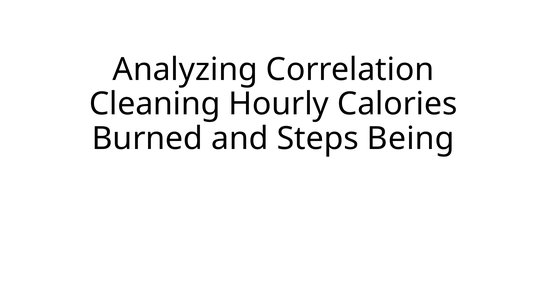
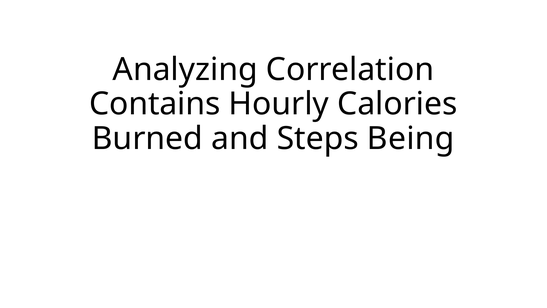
Cleaning: Cleaning -> Contains
